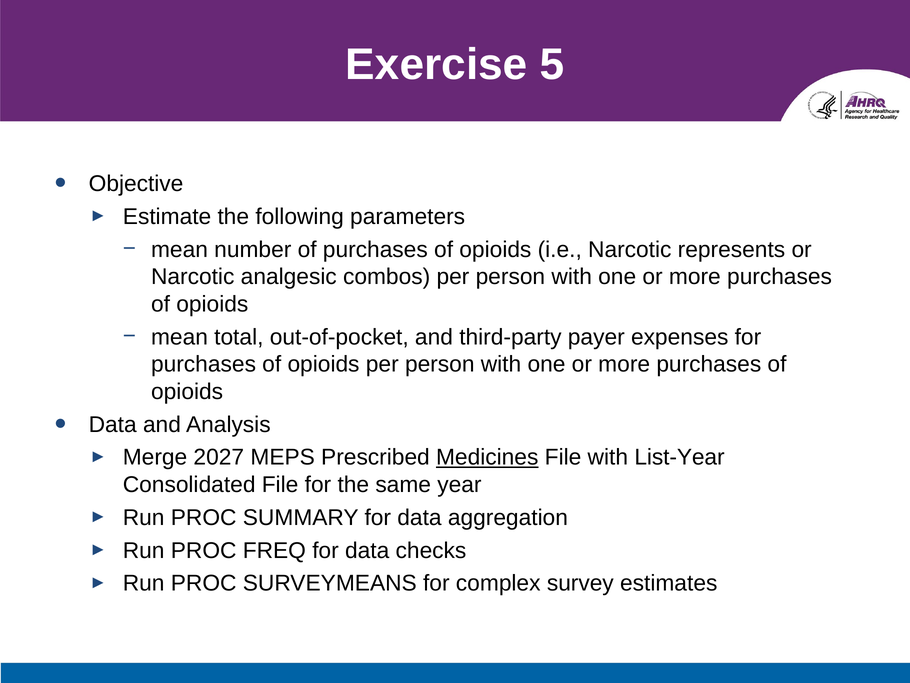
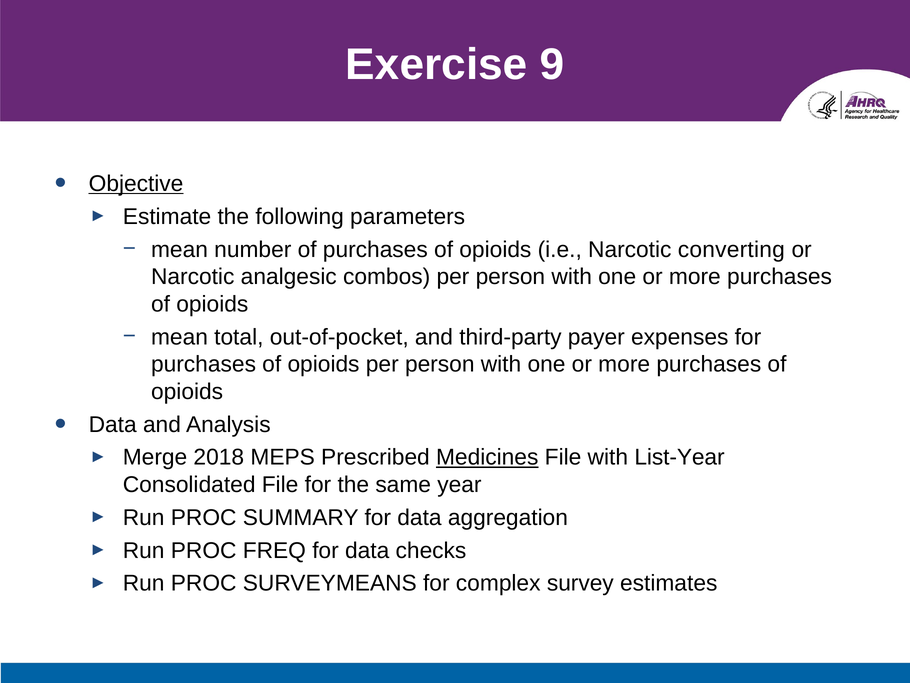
5: 5 -> 9
Objective underline: none -> present
represents: represents -> converting
2027: 2027 -> 2018
